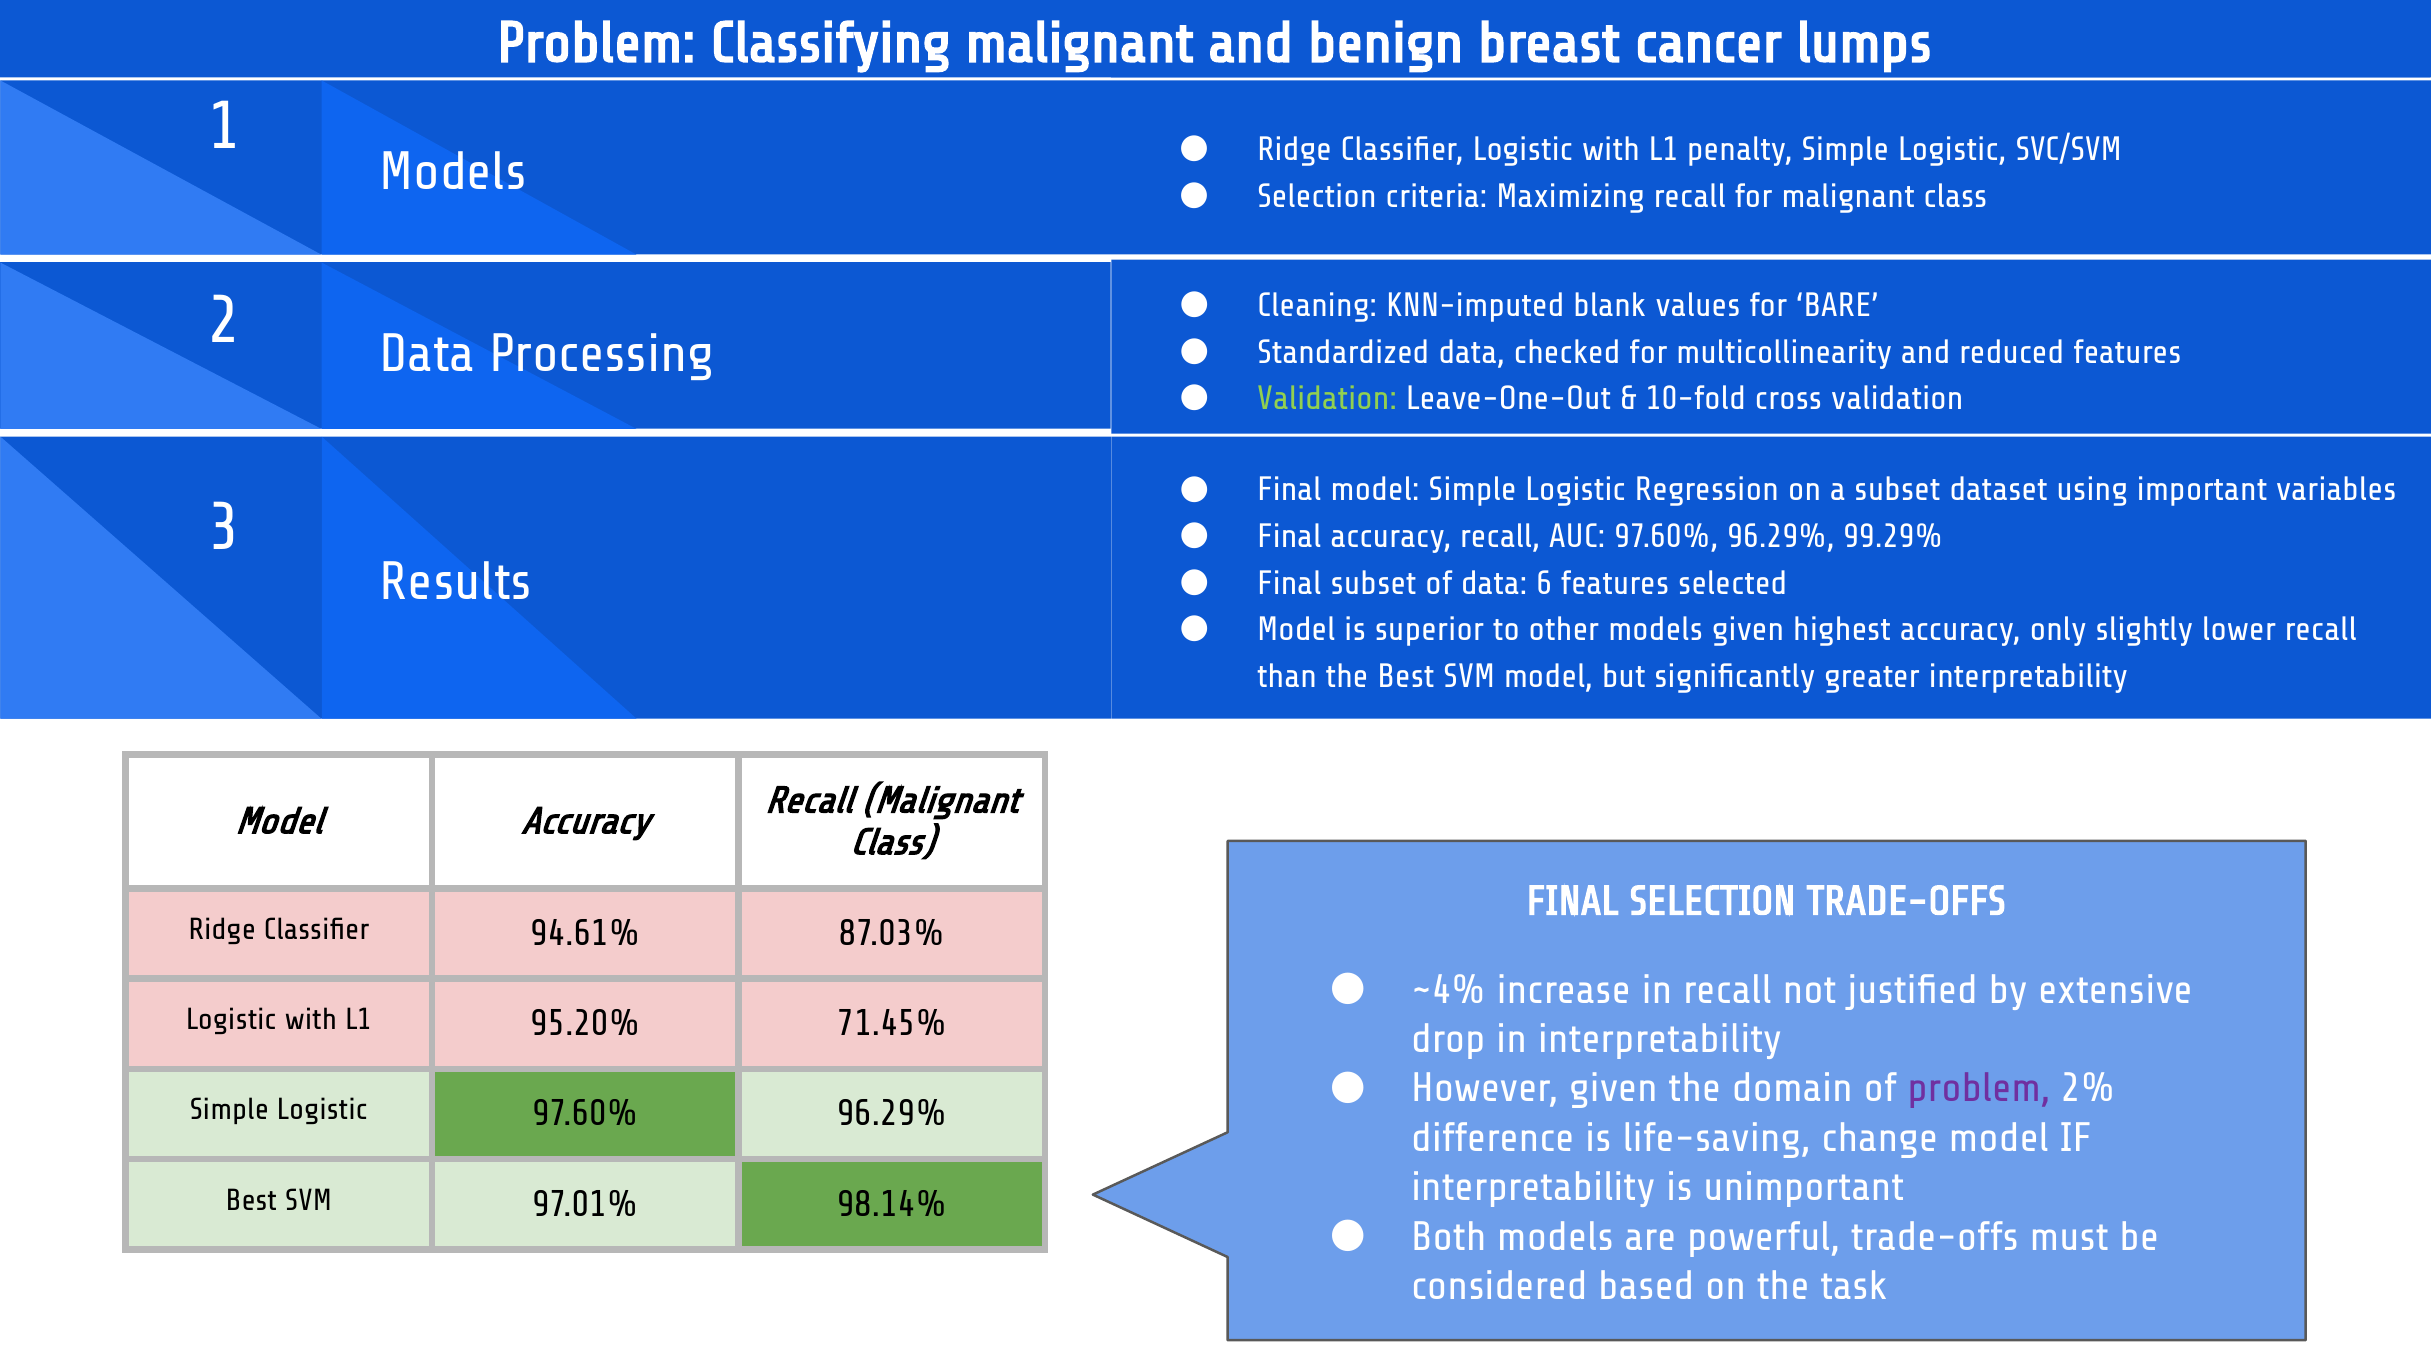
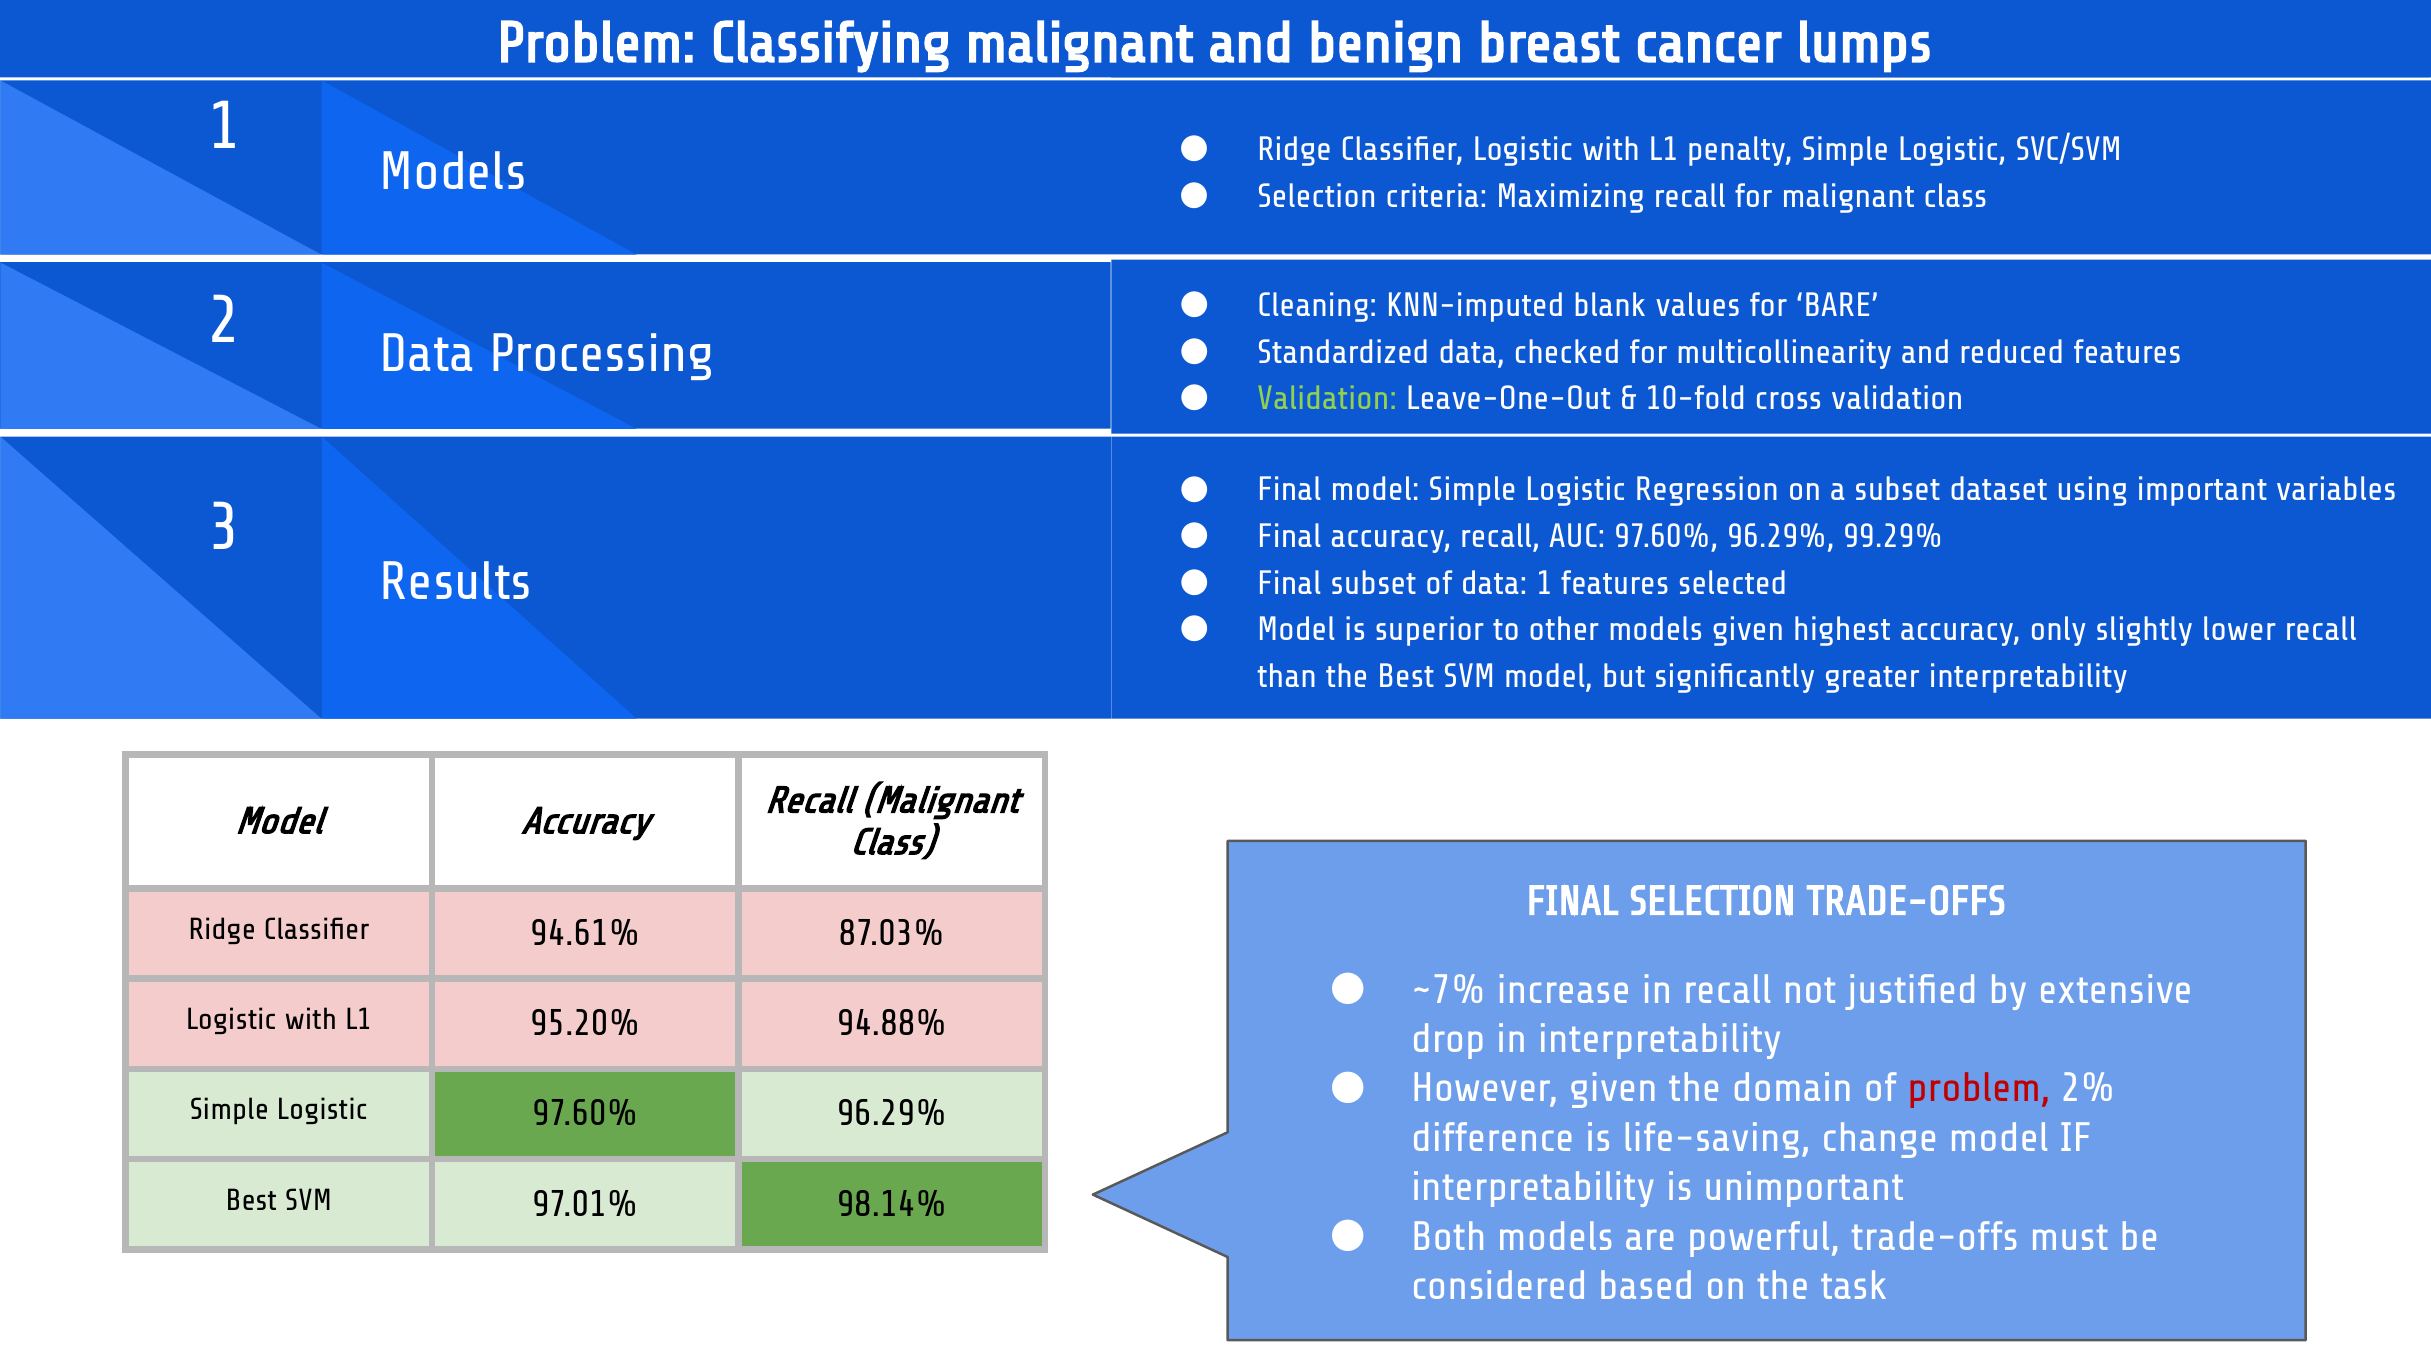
data 6: 6 -> 1
~4%: ~4% -> ~7%
71.45%: 71.45% -> 94.88%
problem at (1979, 1088) colour: purple -> red
